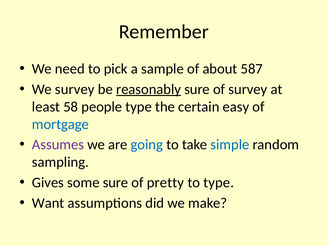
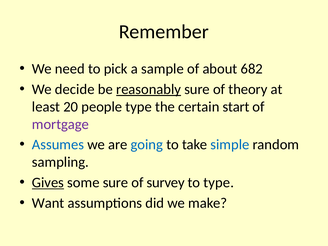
587: 587 -> 682
We survey: survey -> decide
of survey: survey -> theory
58: 58 -> 20
easy: easy -> start
mortgage colour: blue -> purple
Assumes colour: purple -> blue
Gives underline: none -> present
pretty: pretty -> survey
